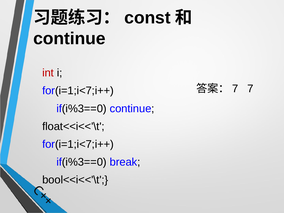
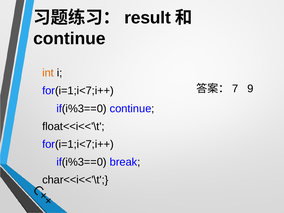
const: const -> result
int colour: red -> orange
7 at (250, 89): 7 -> 9
bool<<i<<'\t: bool<<i<<'\t -> char<<i<<'\t
